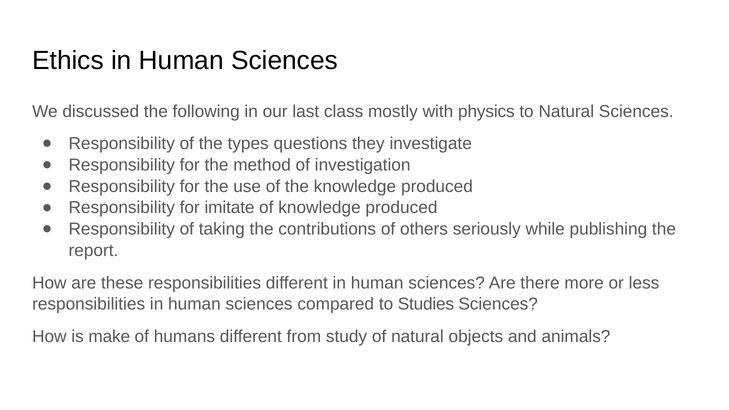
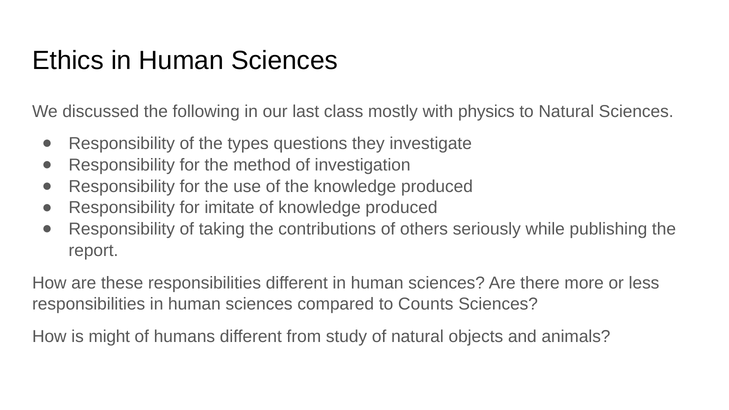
Studies: Studies -> Counts
make: make -> might
